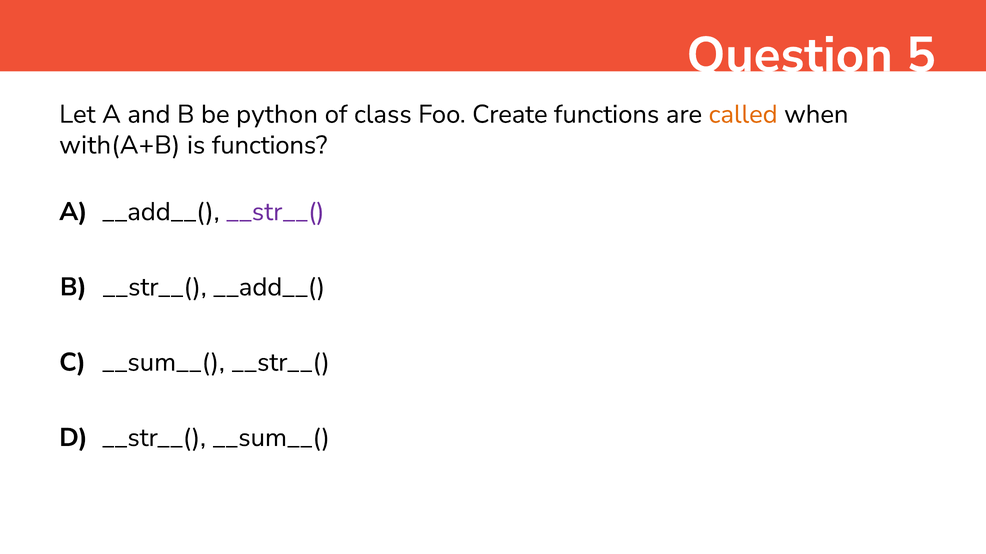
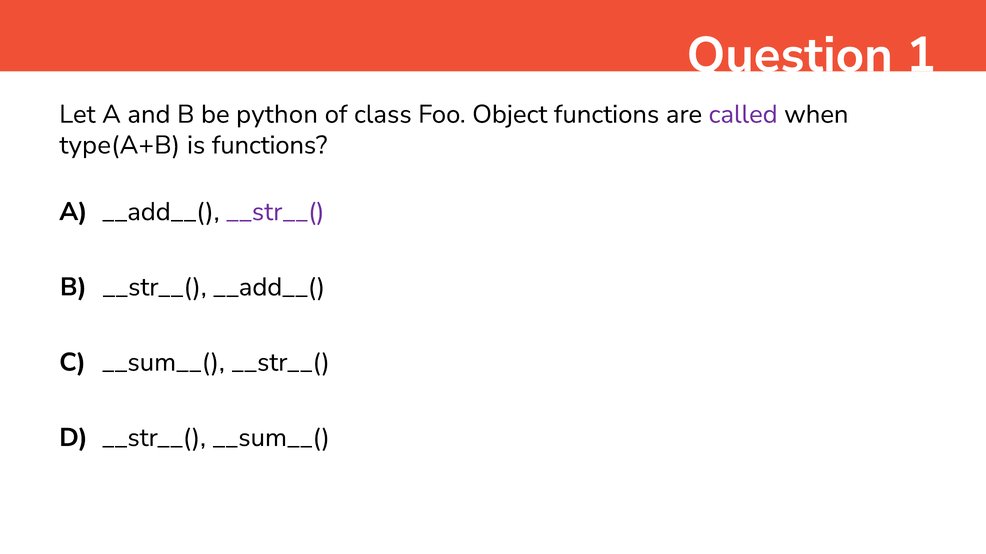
5: 5 -> 1
Create: Create -> Object
called colour: orange -> purple
with(A+B: with(A+B -> type(A+B
